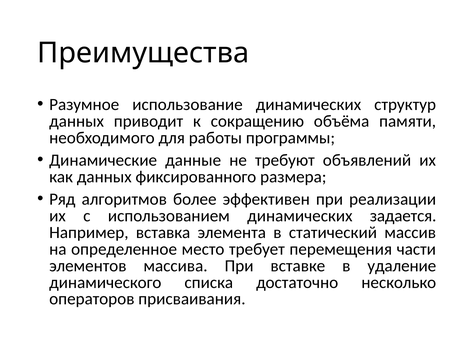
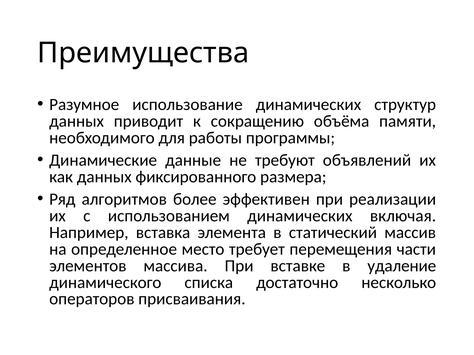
задается: задается -> включая
